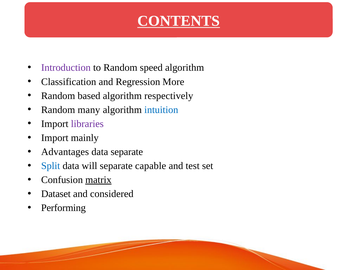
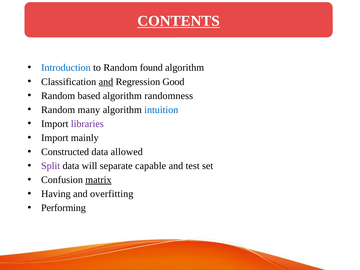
Introduction colour: purple -> blue
speed: speed -> found
and at (106, 82) underline: none -> present
More: More -> Good
respectively: respectively -> randomness
Advantages: Advantages -> Constructed
data separate: separate -> allowed
Split colour: blue -> purple
Dataset: Dataset -> Having
considered: considered -> overfitting
